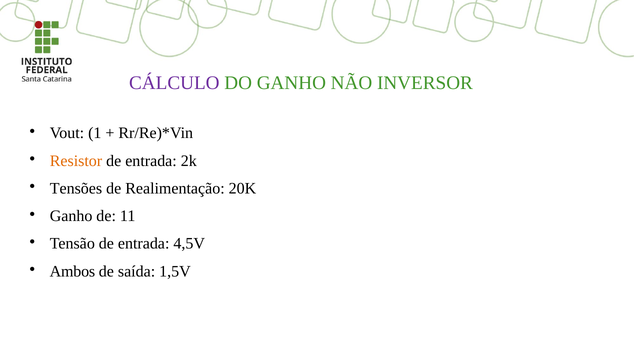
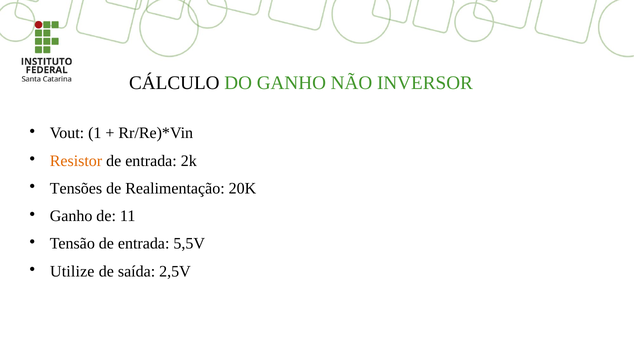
CÁLCULO colour: purple -> black
4,5V: 4,5V -> 5,5V
Ambos: Ambos -> Utilize
1,5V: 1,5V -> 2,5V
